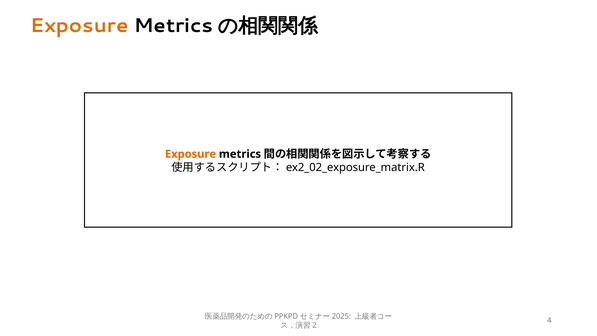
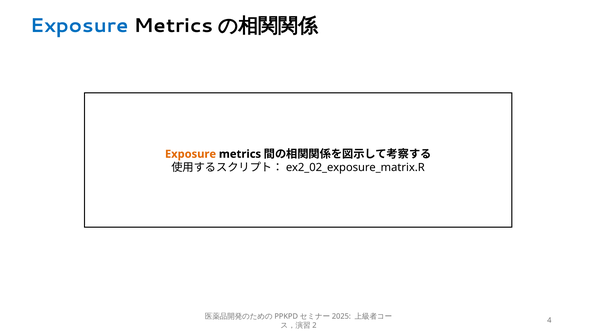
Exposure at (79, 25) colour: orange -> blue
